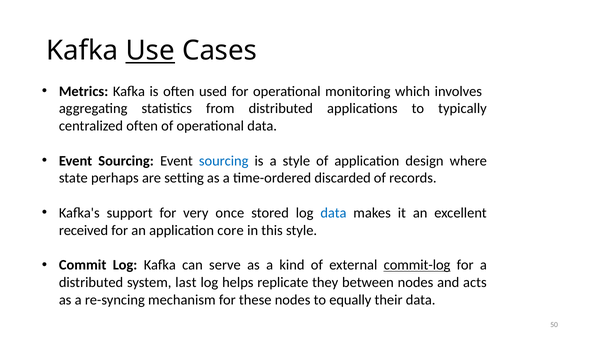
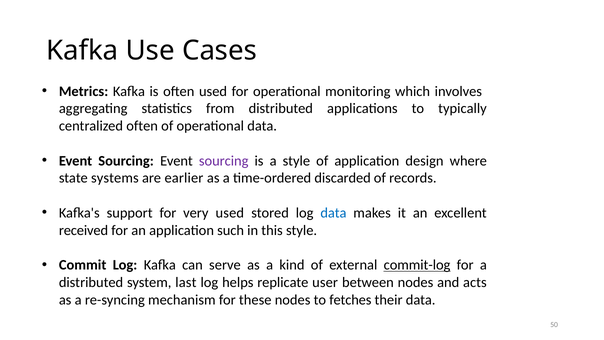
Use underline: present -> none
sourcing at (224, 161) colour: blue -> purple
perhaps: perhaps -> systems
setting: setting -> earlier
very once: once -> used
core: core -> such
they: they -> user
equally: equally -> fetches
